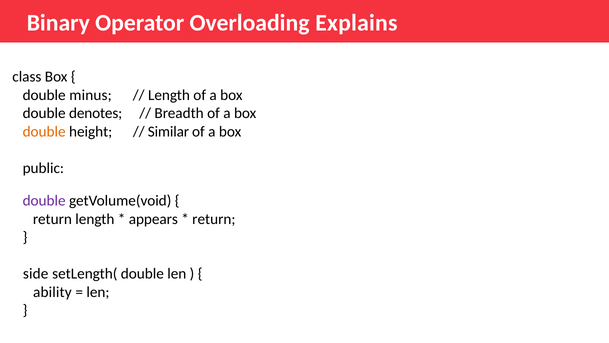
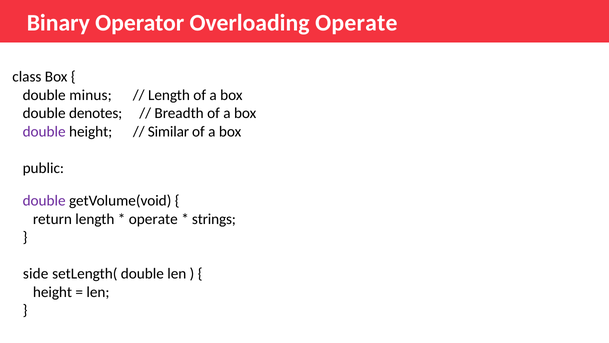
Overloading Explains: Explains -> Operate
double at (44, 131) colour: orange -> purple
appears at (153, 219): appears -> operate
return at (214, 219): return -> strings
ability at (52, 292): ability -> height
